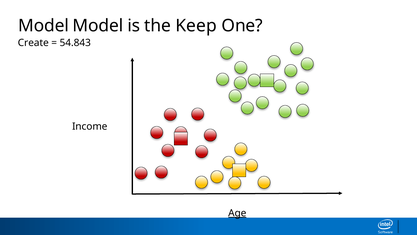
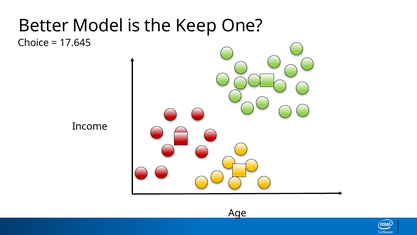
Model at (44, 26): Model -> Better
Create: Create -> Choice
54.843: 54.843 -> 17.645
Age underline: present -> none
